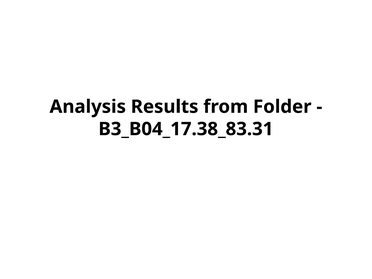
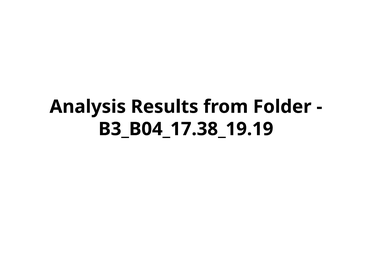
B3_B04_17.38_83.31: B3_B04_17.38_83.31 -> B3_B04_17.38_19.19
